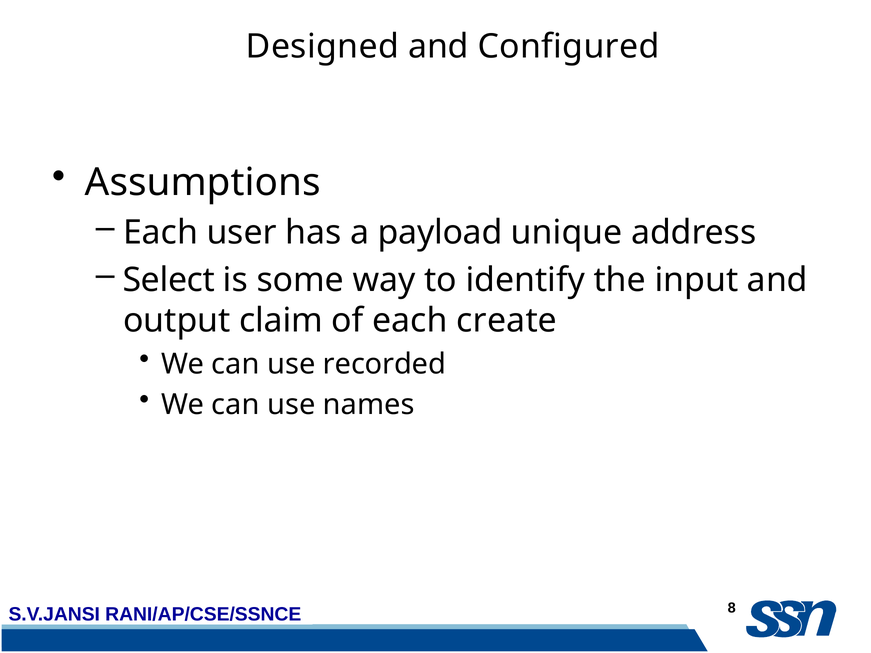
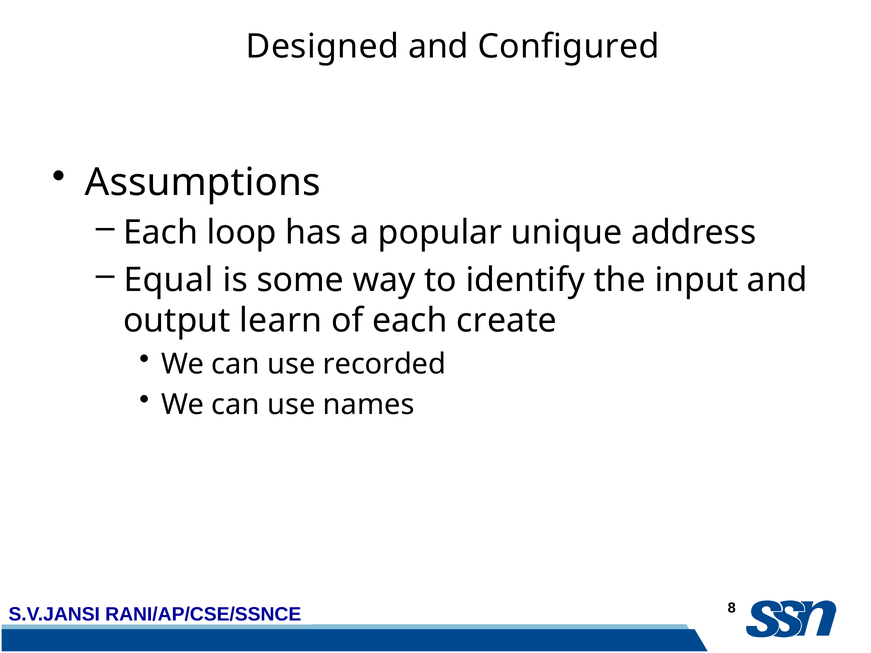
user: user -> loop
payload: payload -> popular
Select: Select -> Equal
claim: claim -> learn
